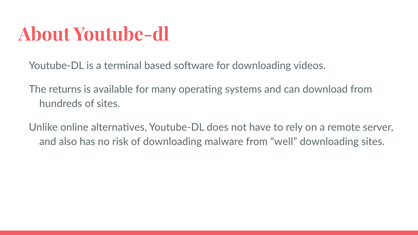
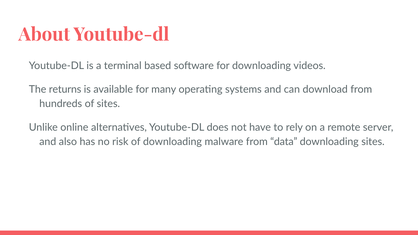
well: well -> data
